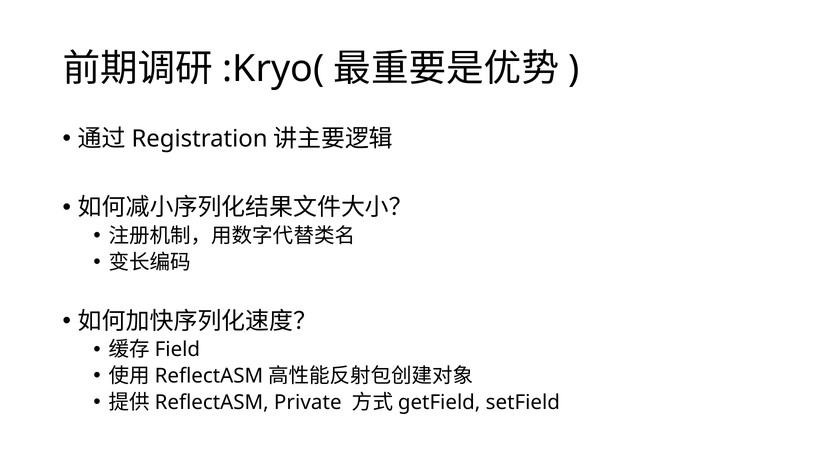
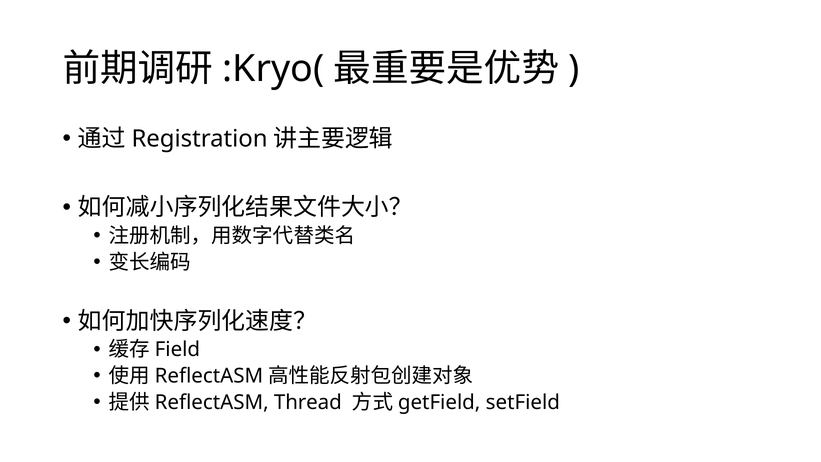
Private: Private -> Thread
